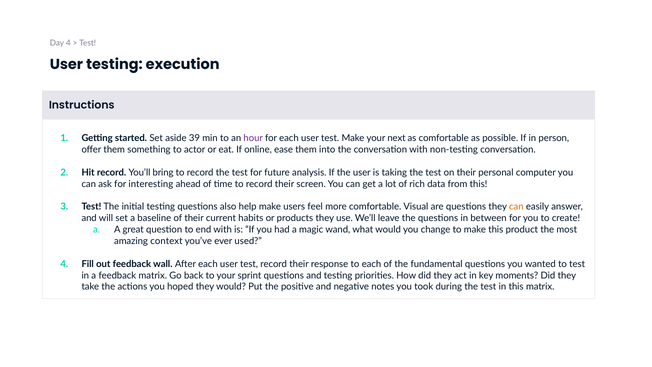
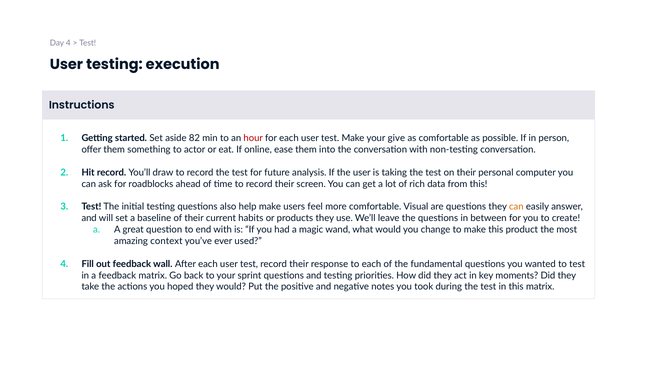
39: 39 -> 82
hour colour: purple -> red
next: next -> give
bring: bring -> draw
interesting: interesting -> roadblocks
